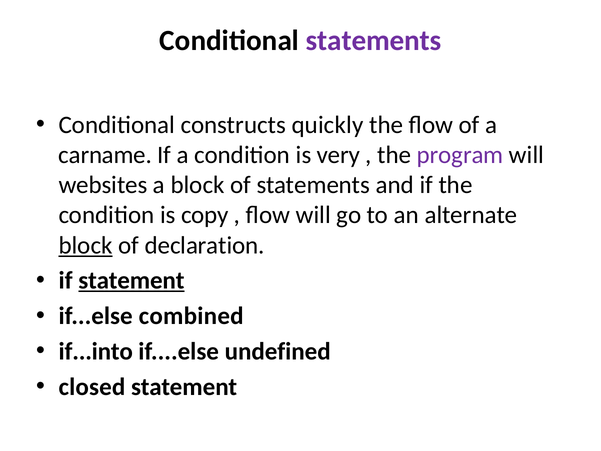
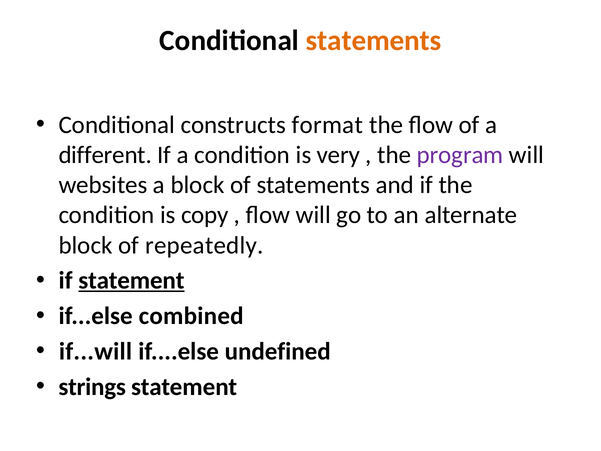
statements at (374, 41) colour: purple -> orange
quickly: quickly -> format
carname: carname -> different
block at (86, 245) underline: present -> none
declaration: declaration -> repeatedly
if...into: if...into -> if...will
closed: closed -> strings
